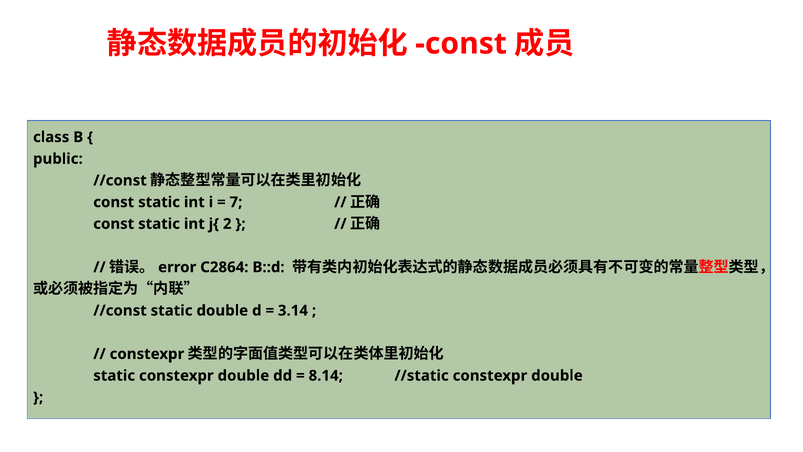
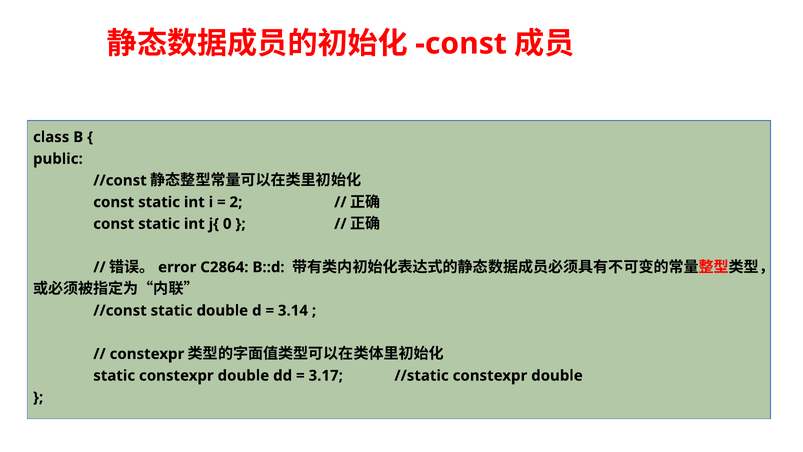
7: 7 -> 2
2: 2 -> 0
8.14: 8.14 -> 3.17
